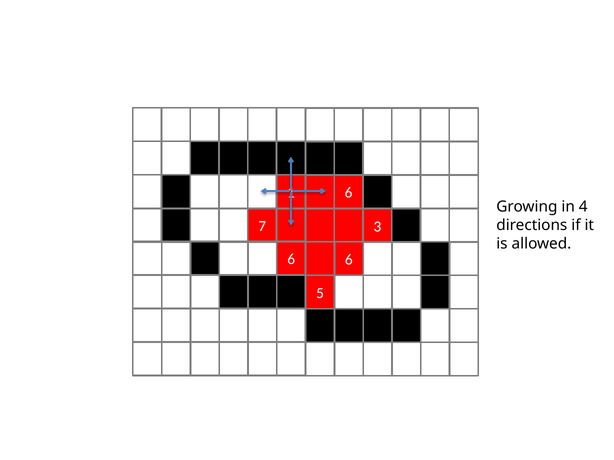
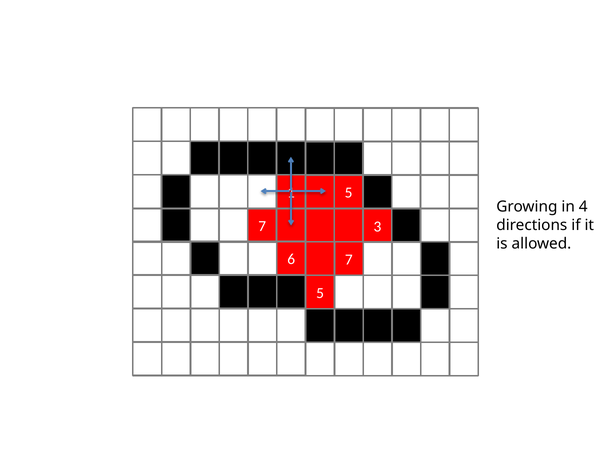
6 at (349, 193): 6 -> 5
6 6: 6 -> 7
